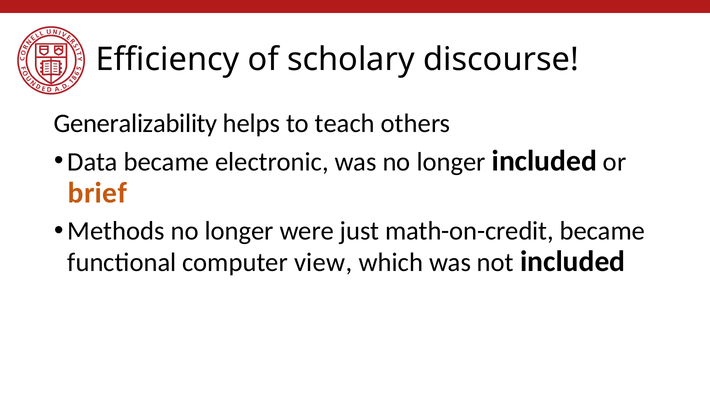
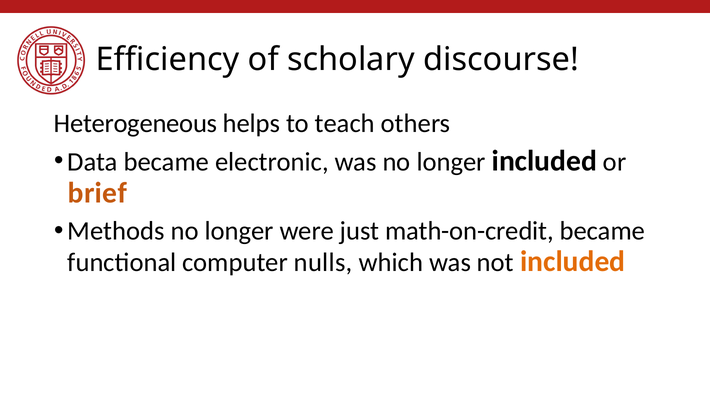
Generalizability: Generalizability -> Heterogeneous
view: view -> nulls
included at (573, 261) colour: black -> orange
